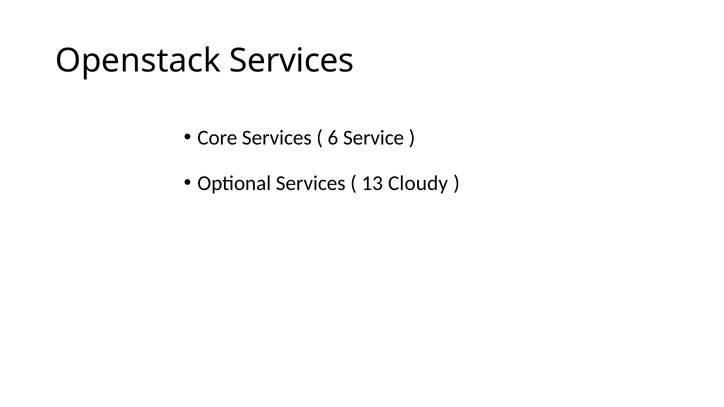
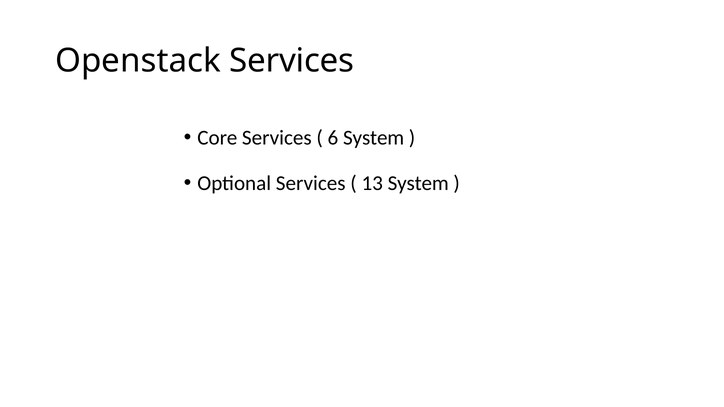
6 Service: Service -> System
13 Cloudy: Cloudy -> System
